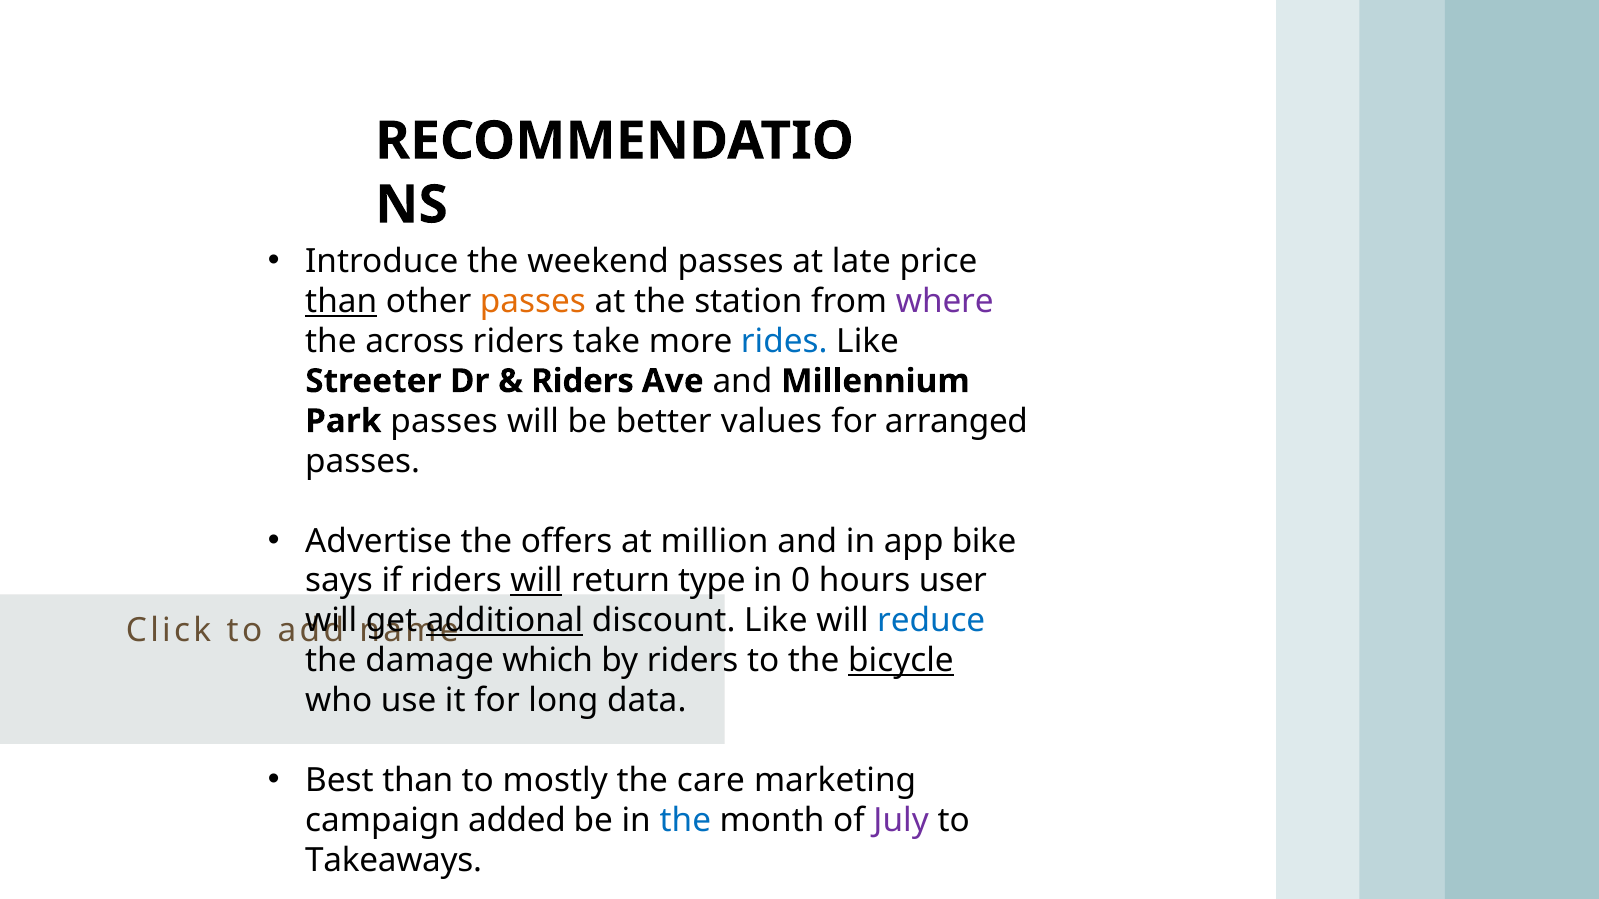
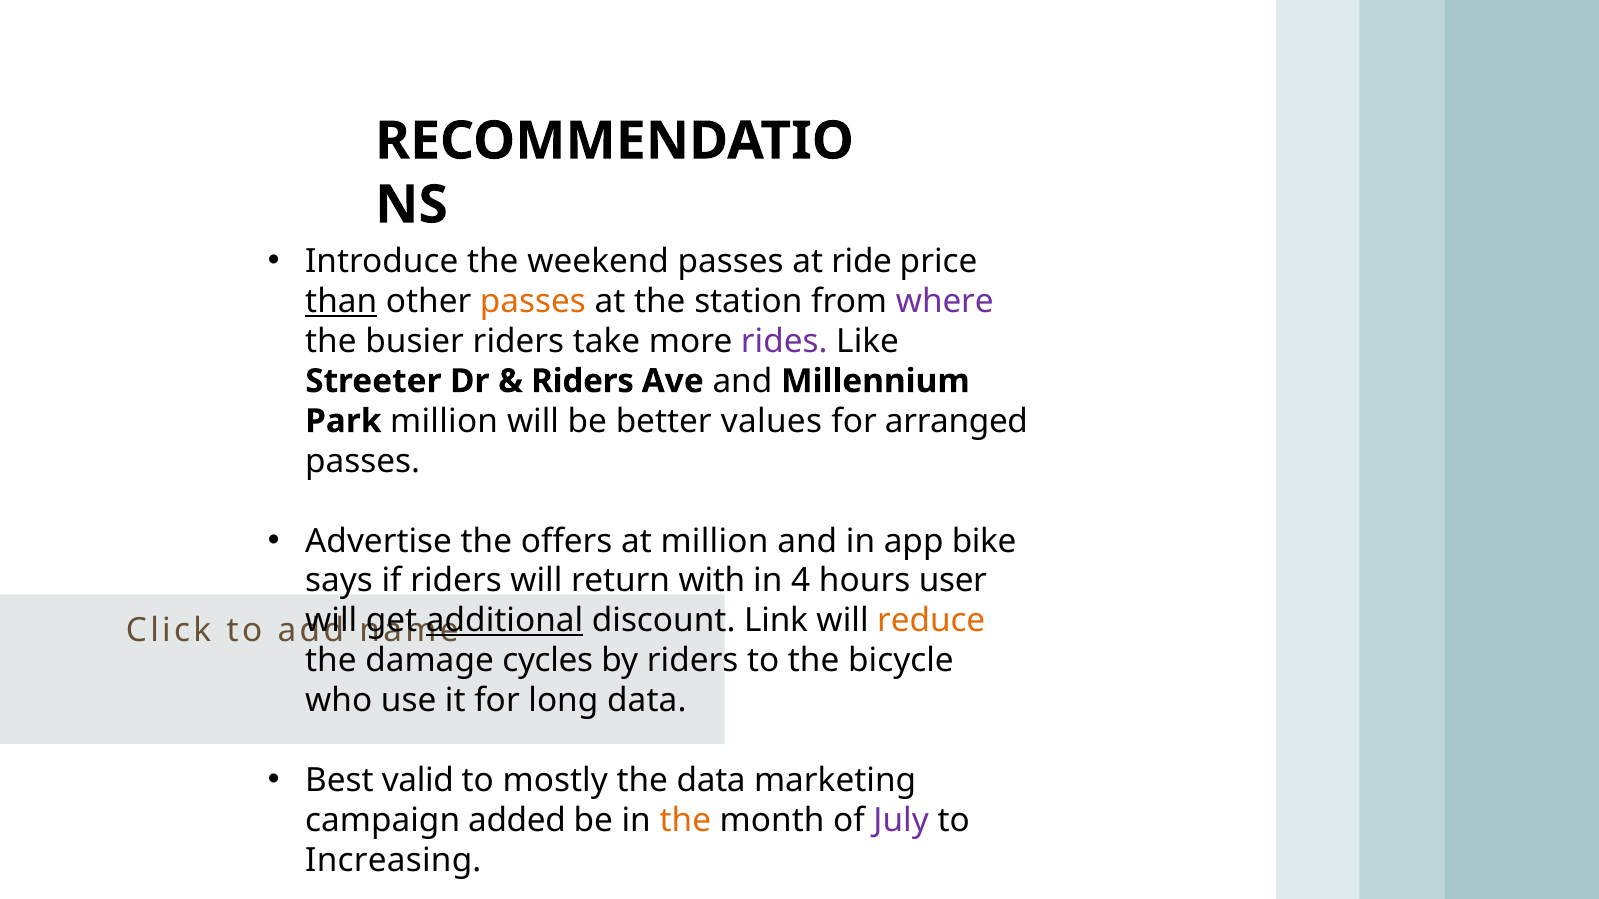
late: late -> ride
across: across -> busier
rides colour: blue -> purple
Park passes: passes -> million
will at (536, 581) underline: present -> none
type: type -> with
0: 0 -> 4
discount Like: Like -> Link
reduce colour: blue -> orange
which: which -> cycles
bicycle underline: present -> none
Best than: than -> valid
the care: care -> data
the at (685, 821) colour: blue -> orange
Takeaways: Takeaways -> Increasing
